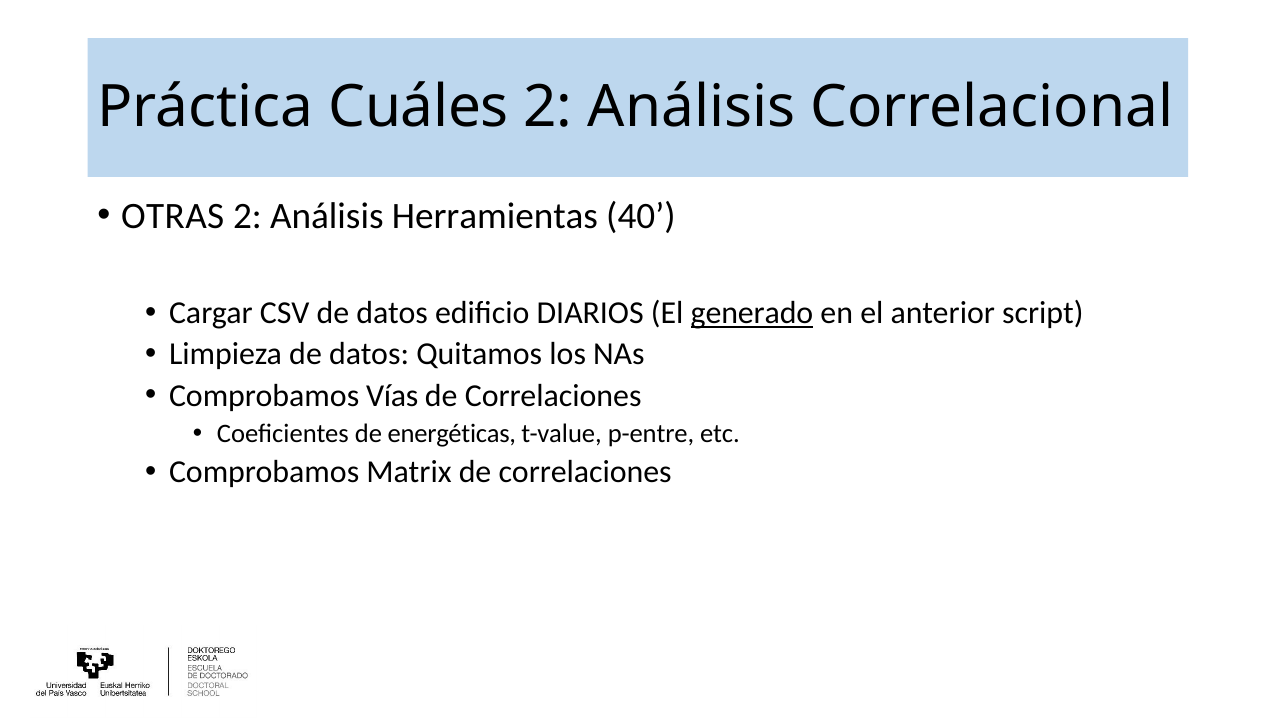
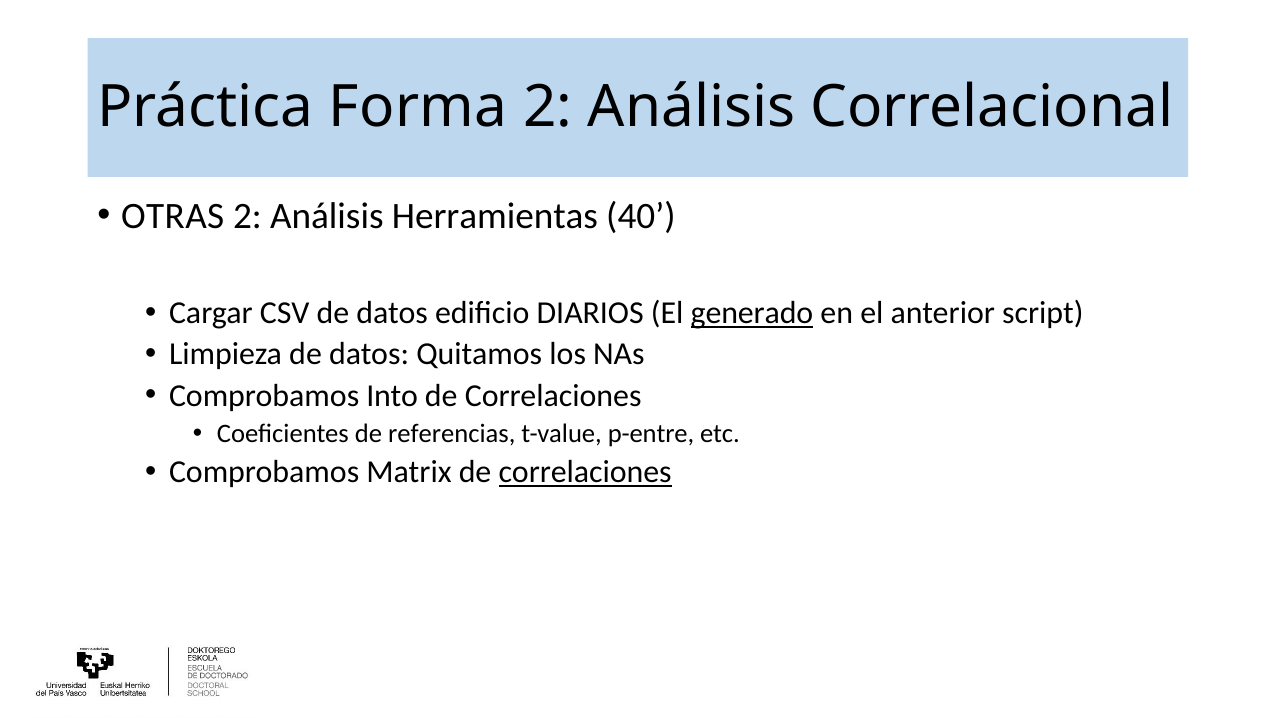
Cuáles: Cuáles -> Forma
Vías: Vías -> Into
energéticas: energéticas -> referencias
correlaciones at (585, 472) underline: none -> present
